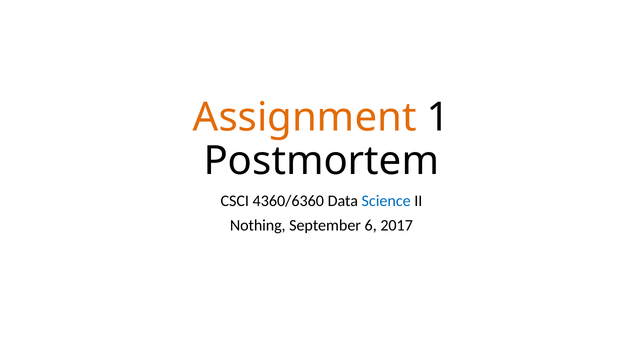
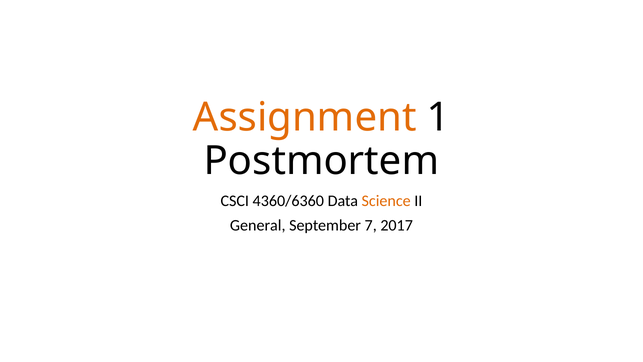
Science colour: blue -> orange
Nothing: Nothing -> General
6: 6 -> 7
